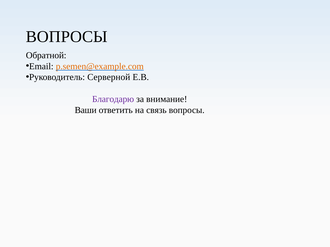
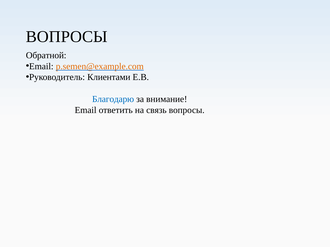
Серверной: Серверной -> Клиентами
Благодарю colour: purple -> blue
Ваши at (86, 110): Ваши -> Email
